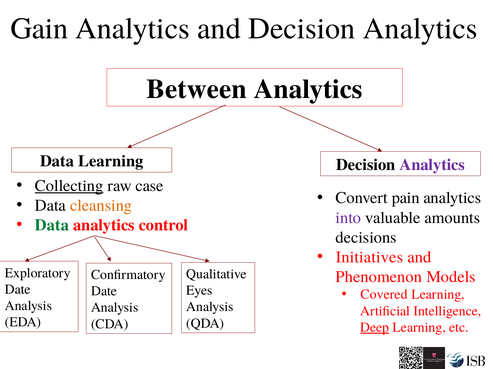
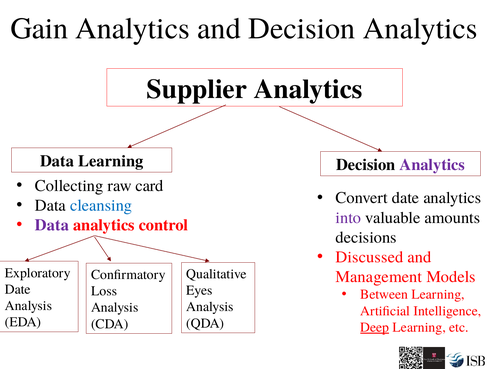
Between: Between -> Supplier
Collecting underline: present -> none
case: case -> card
Convert pain: pain -> date
cleansing colour: orange -> blue
Data at (52, 225) colour: green -> purple
Initiatives: Initiatives -> Discussed
Phenomenon: Phenomenon -> Management
Date at (104, 292): Date -> Loss
Covered: Covered -> Between
